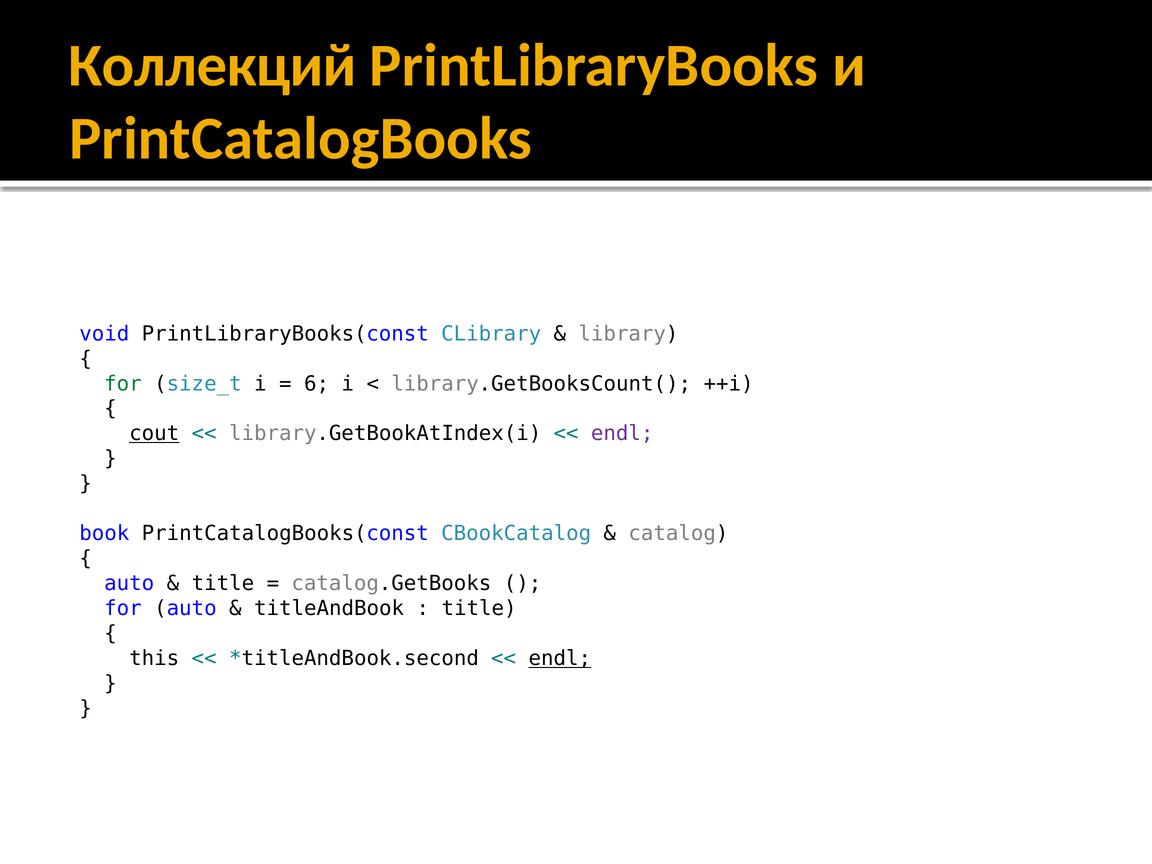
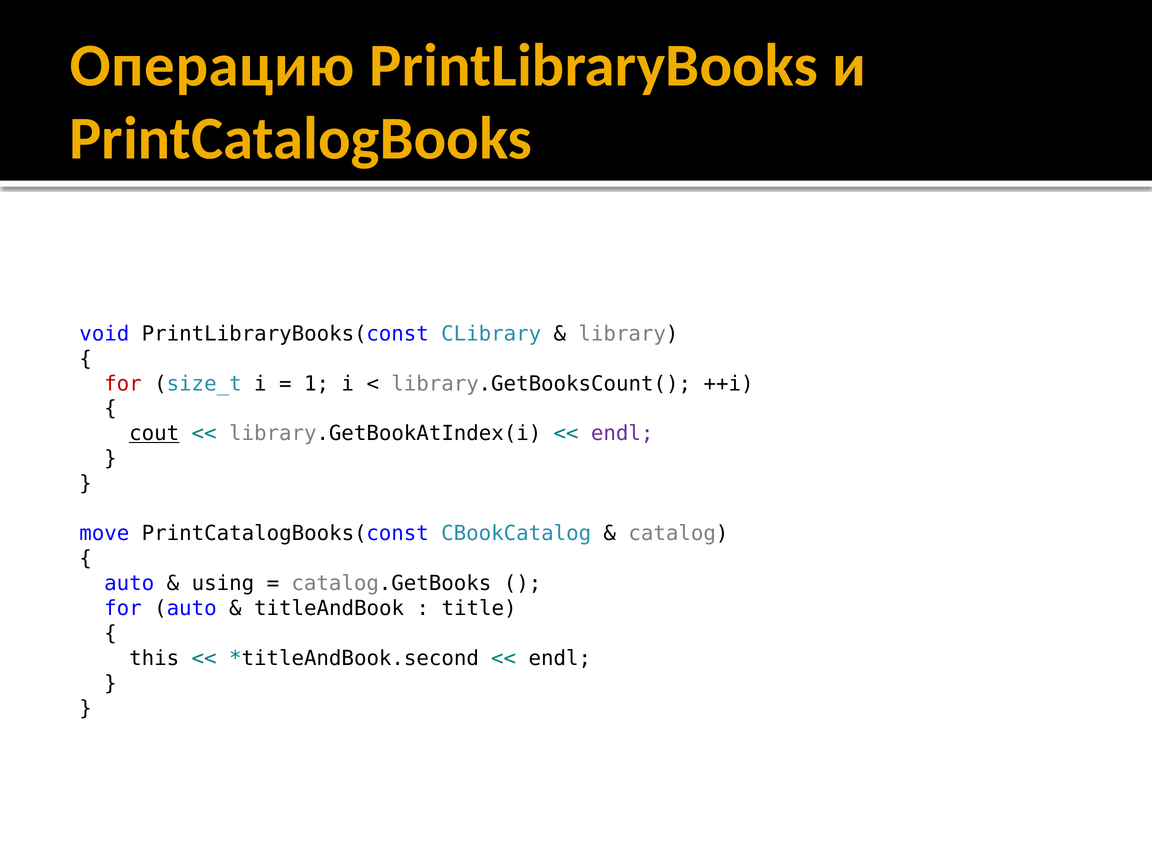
Коллекций: Коллекций -> Операцию
for at (123, 384) colour: green -> red
6: 6 -> 1
book: book -> move
title at (223, 584): title -> using
endl at (560, 659) underline: present -> none
